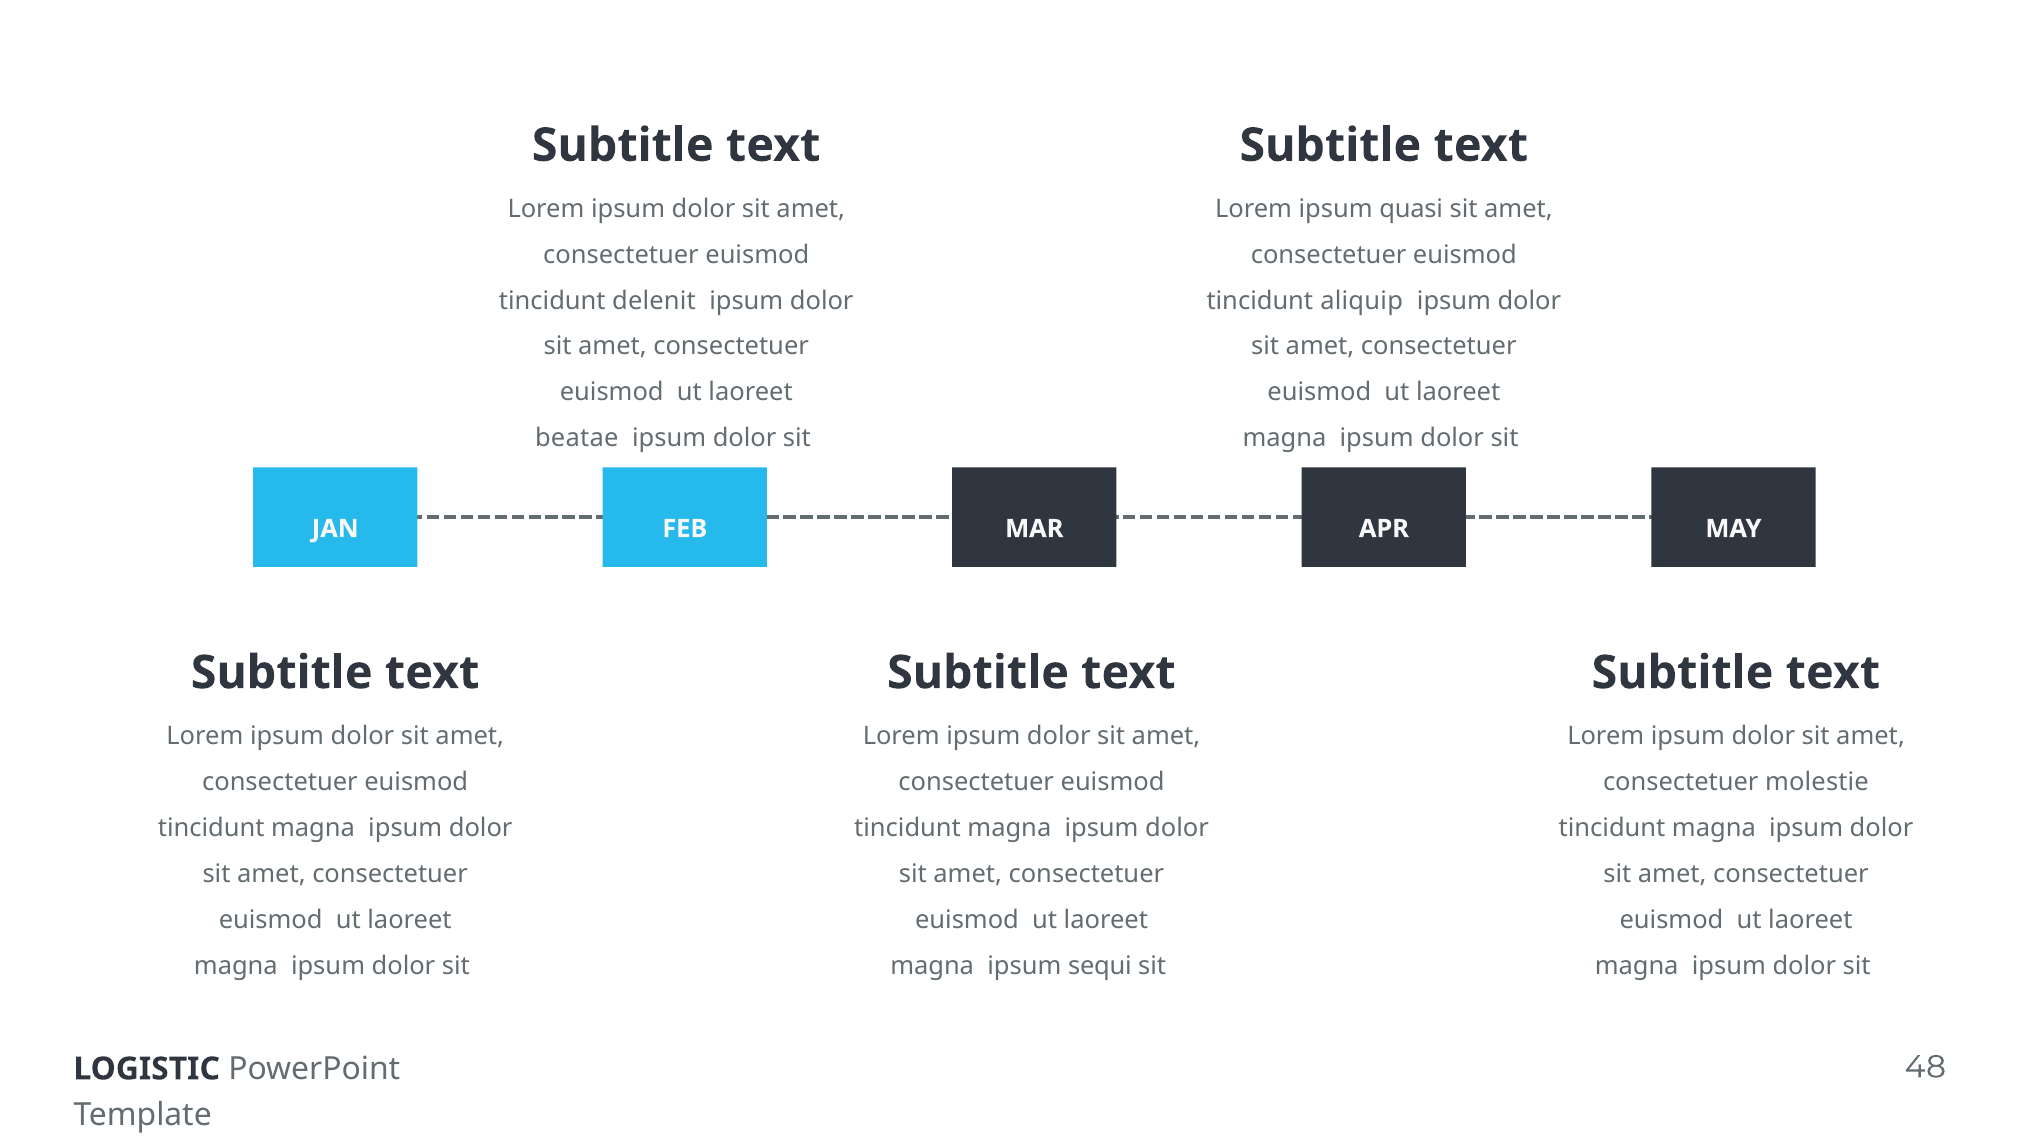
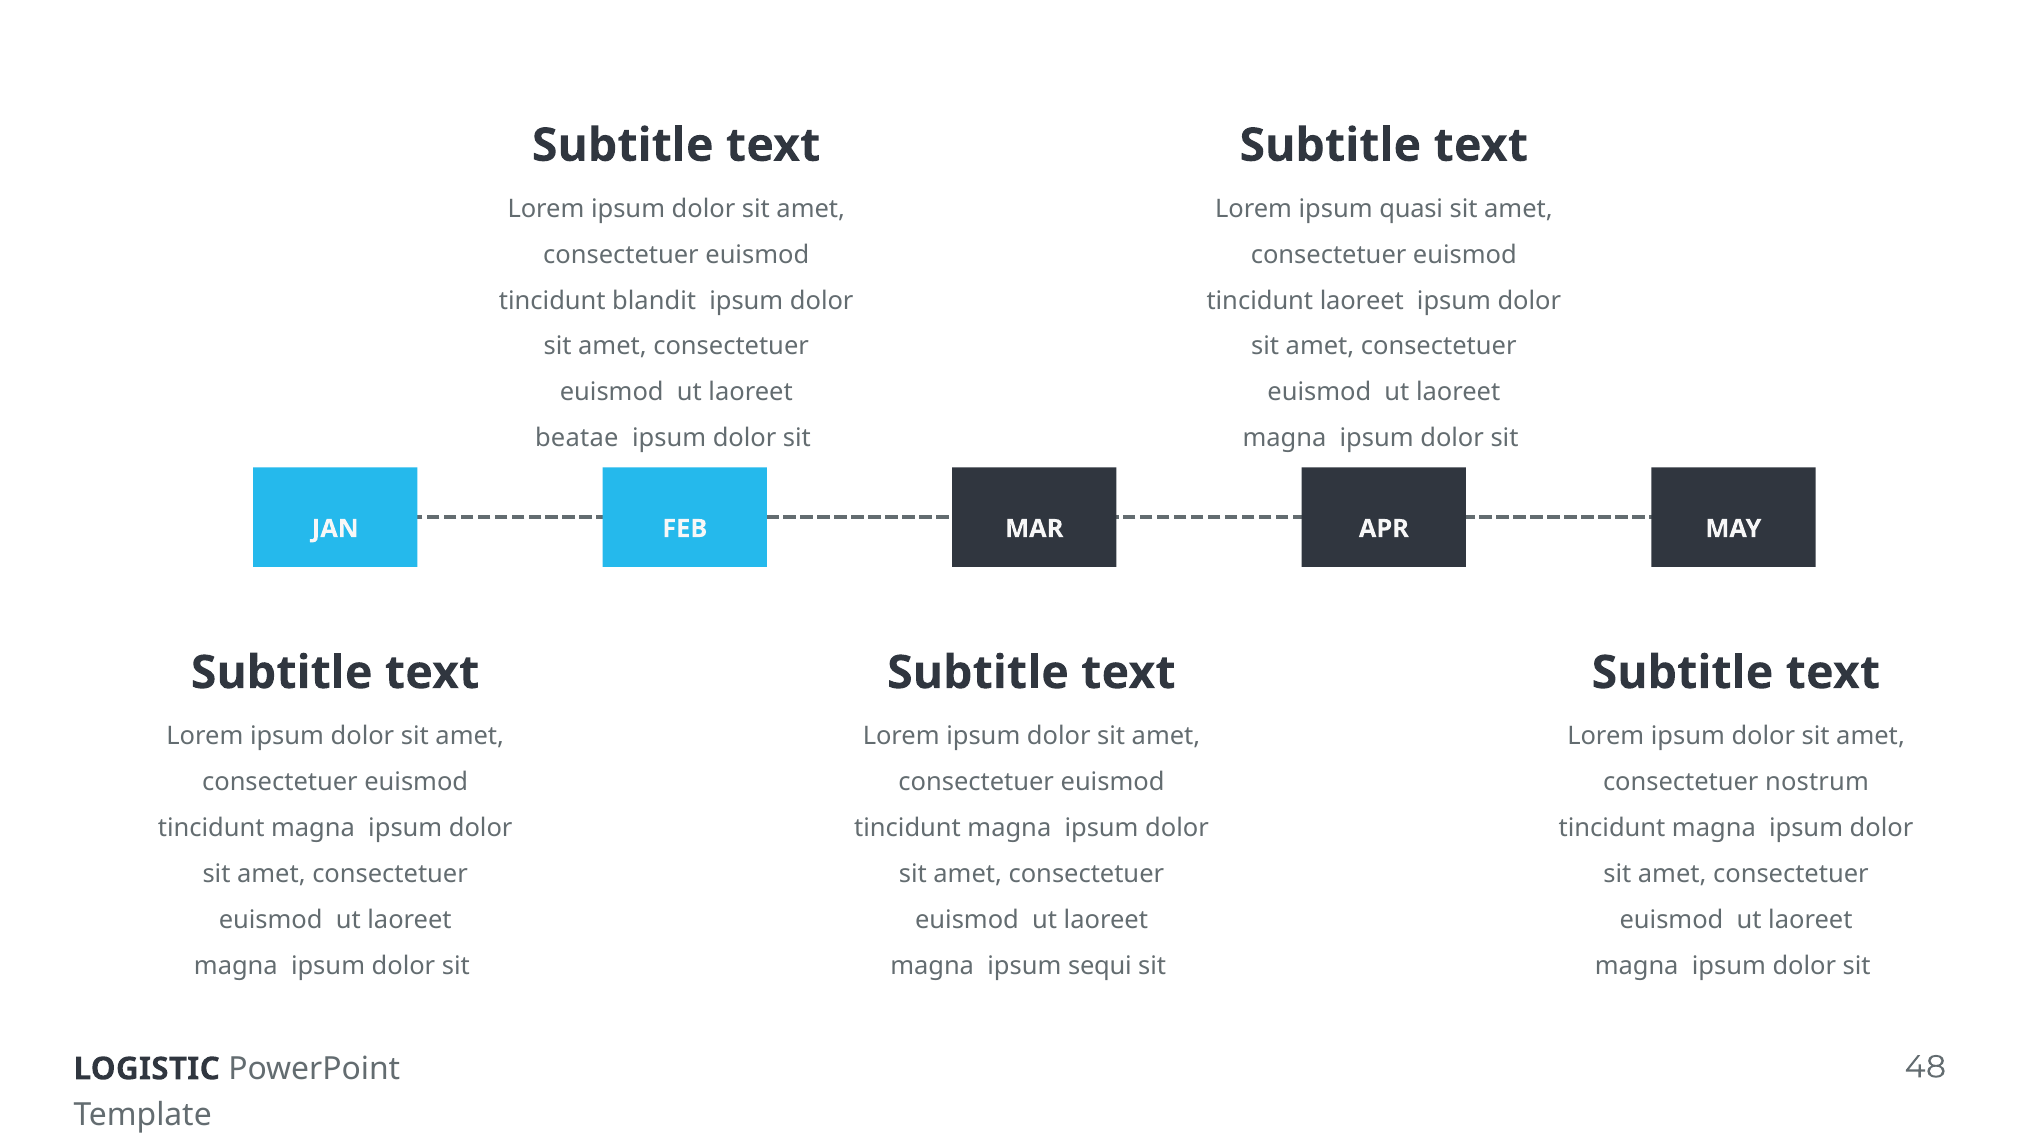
delenit: delenit -> blandit
tincidunt aliquip: aliquip -> laoreet
molestie: molestie -> nostrum
